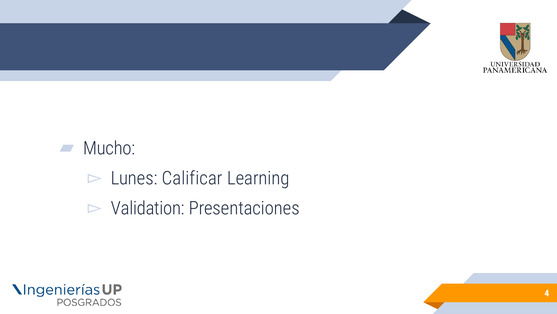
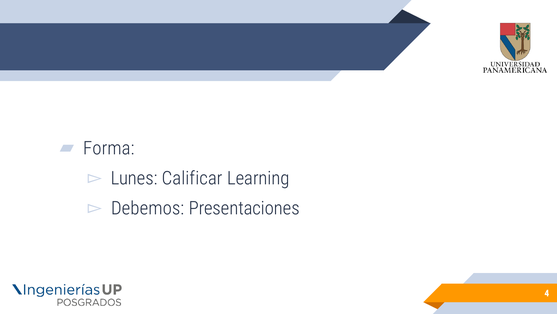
Mucho: Mucho -> Forma
Validation: Validation -> Debemos
